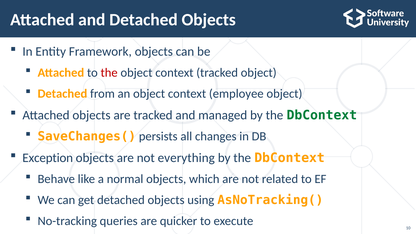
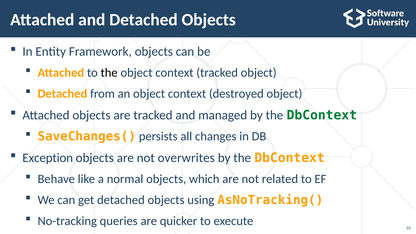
the at (109, 73) colour: red -> black
employee: employee -> destroyed
everything: everything -> overwrites
